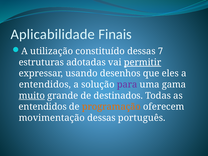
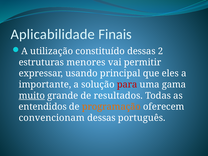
7: 7 -> 2
adotadas: adotadas -> menores
permitir underline: present -> none
desenhos: desenhos -> principal
entendidos at (45, 85): entendidos -> importante
para colour: purple -> red
destinados: destinados -> resultados
movimentação: movimentação -> convencionam
